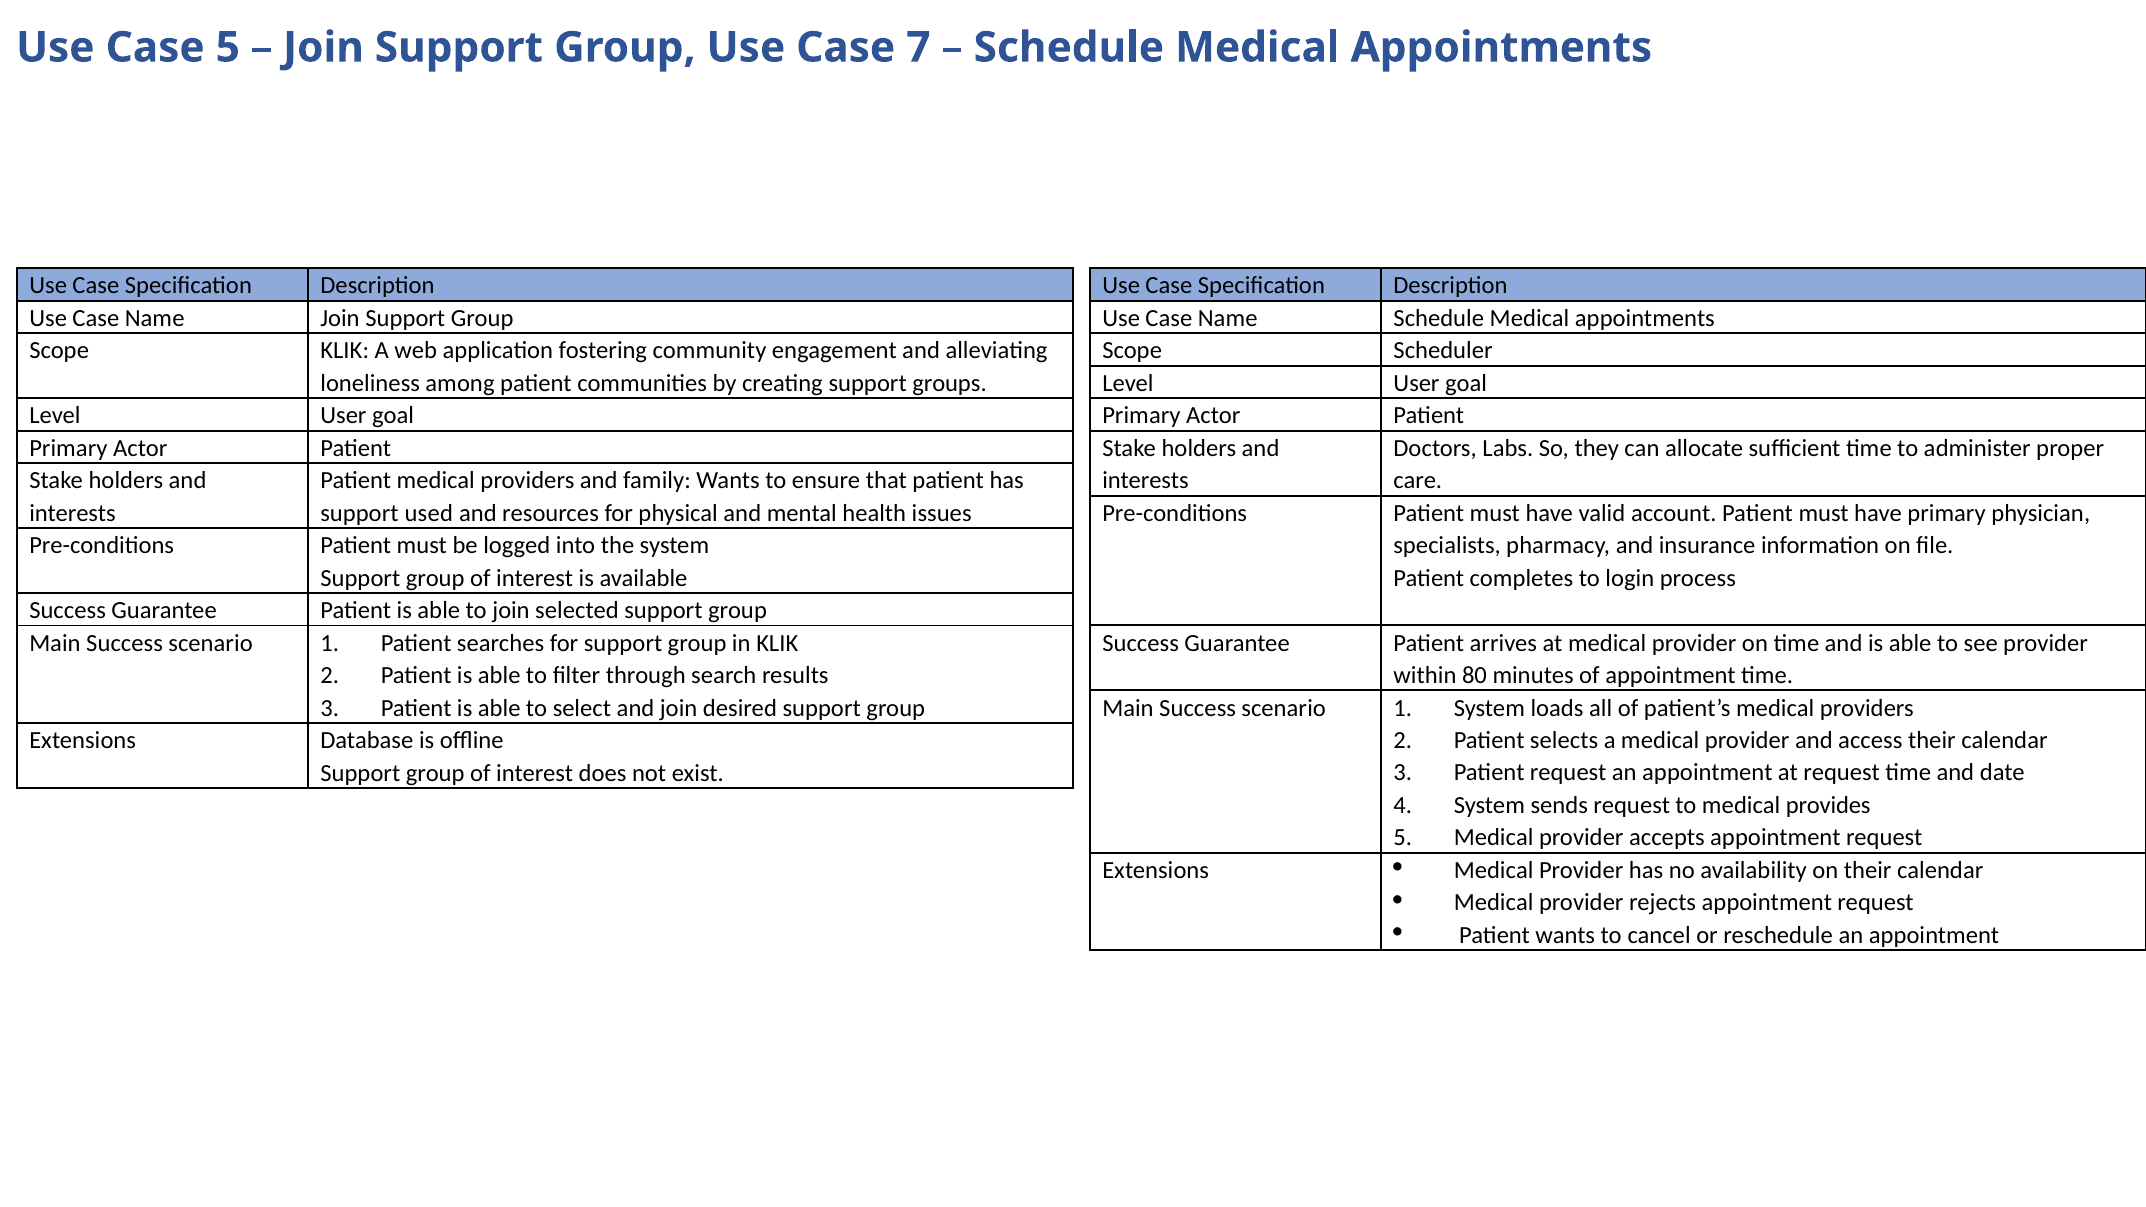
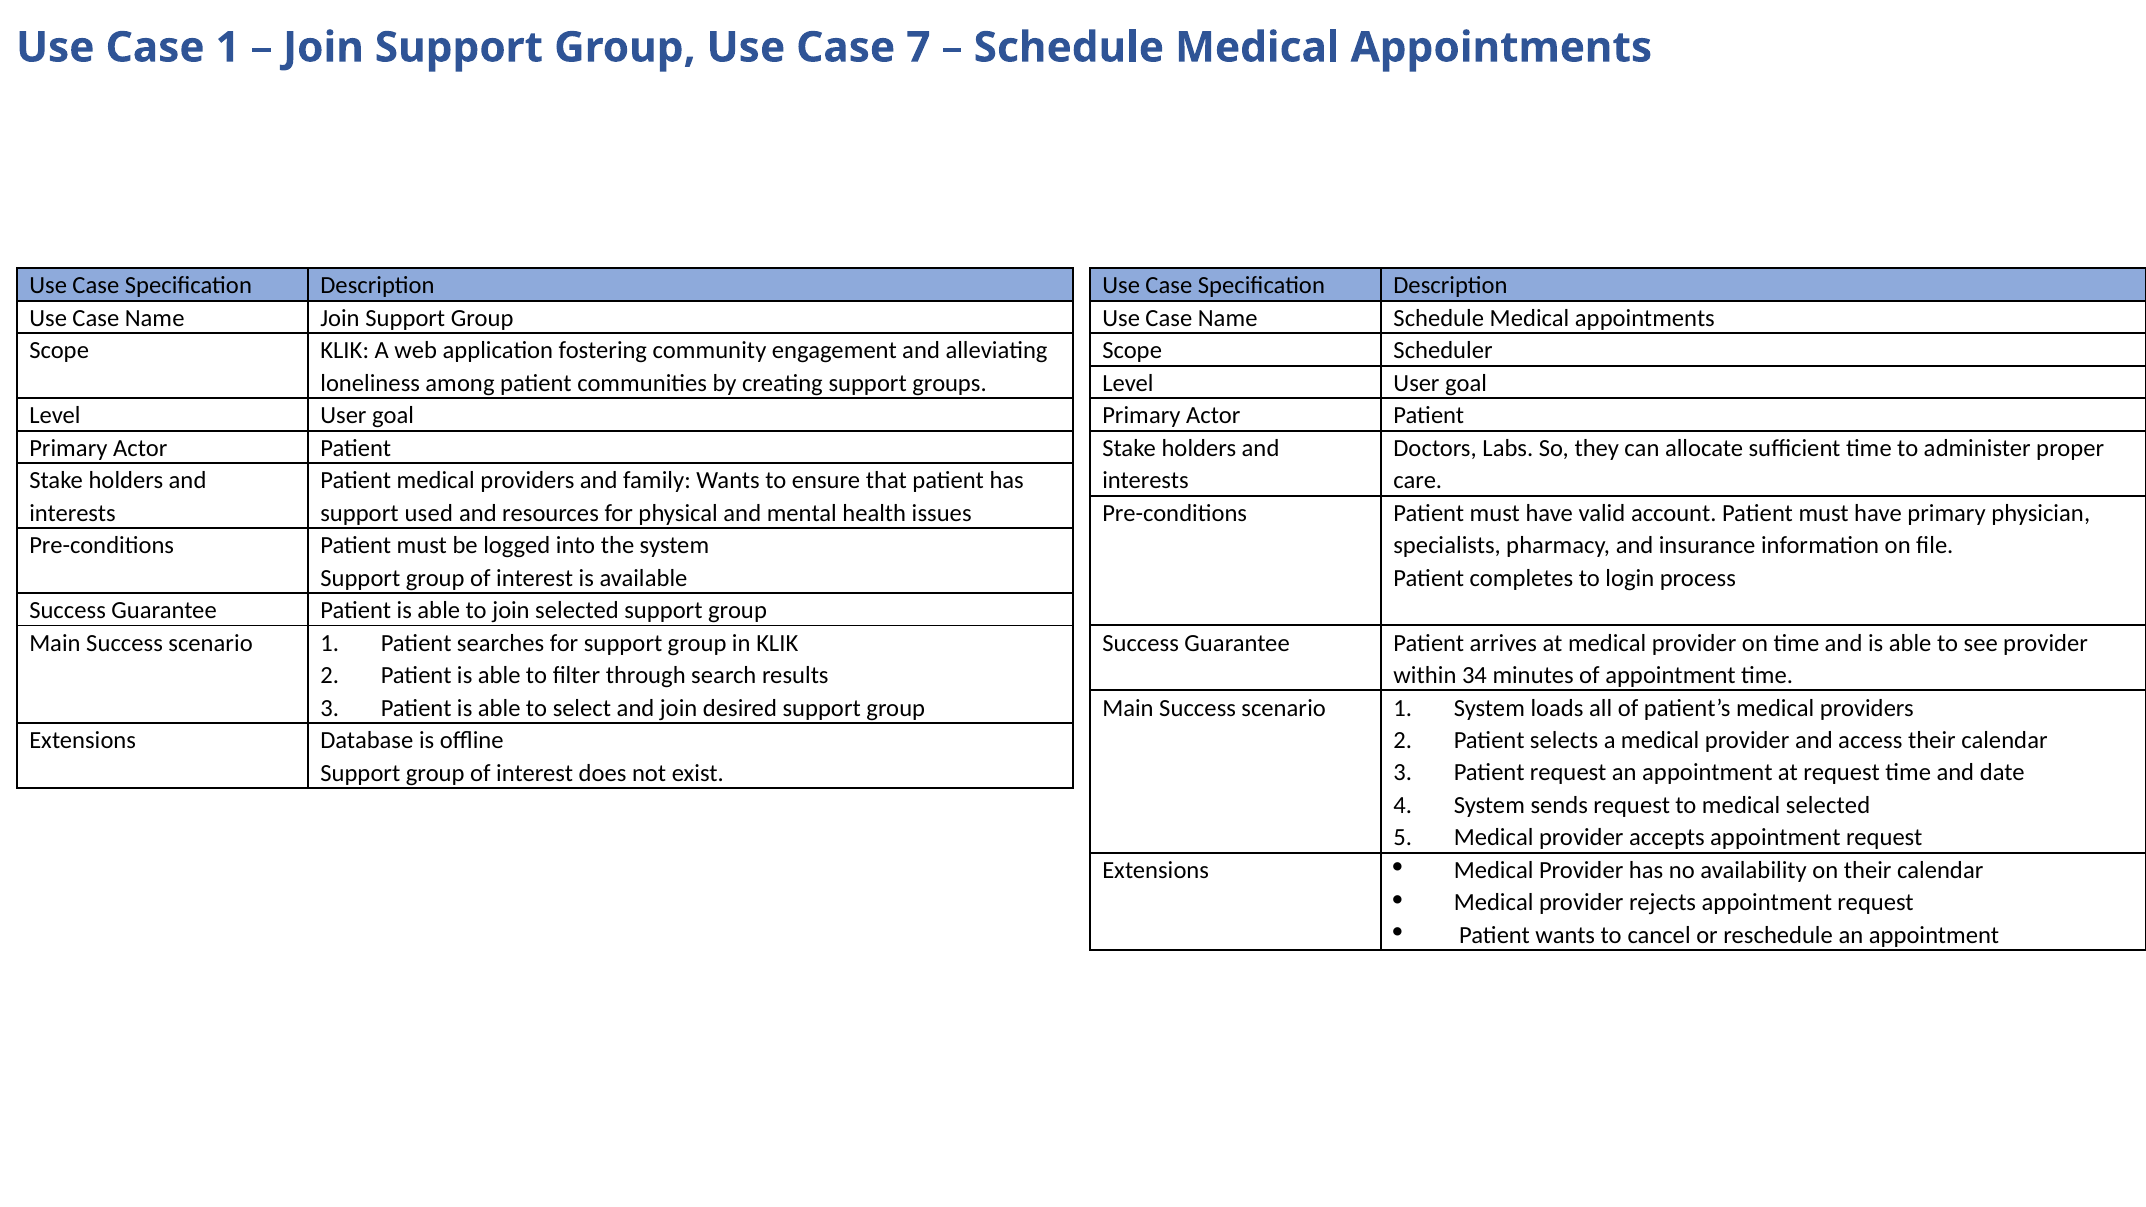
Case 5: 5 -> 1
80: 80 -> 34
medical provides: provides -> selected
